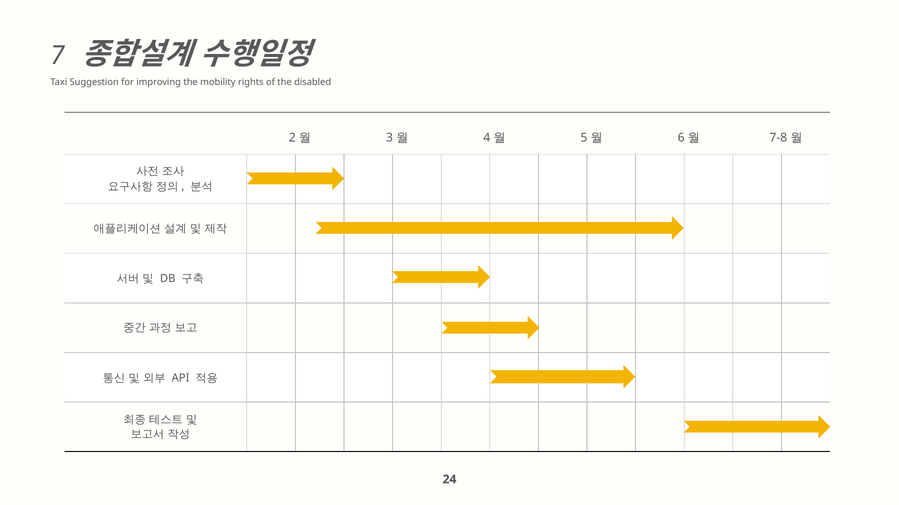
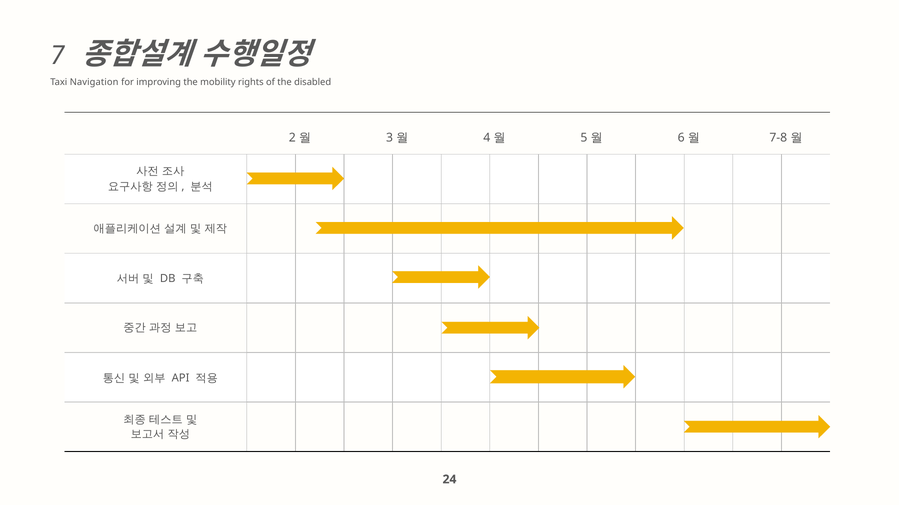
Suggestion: Suggestion -> Navigation
